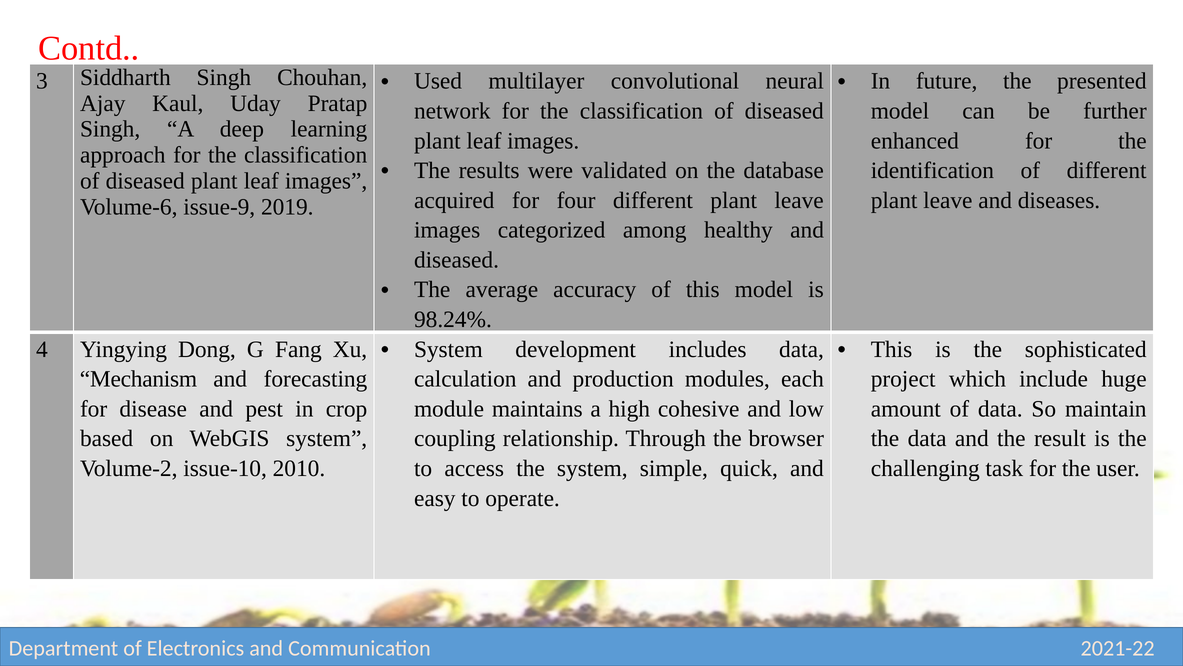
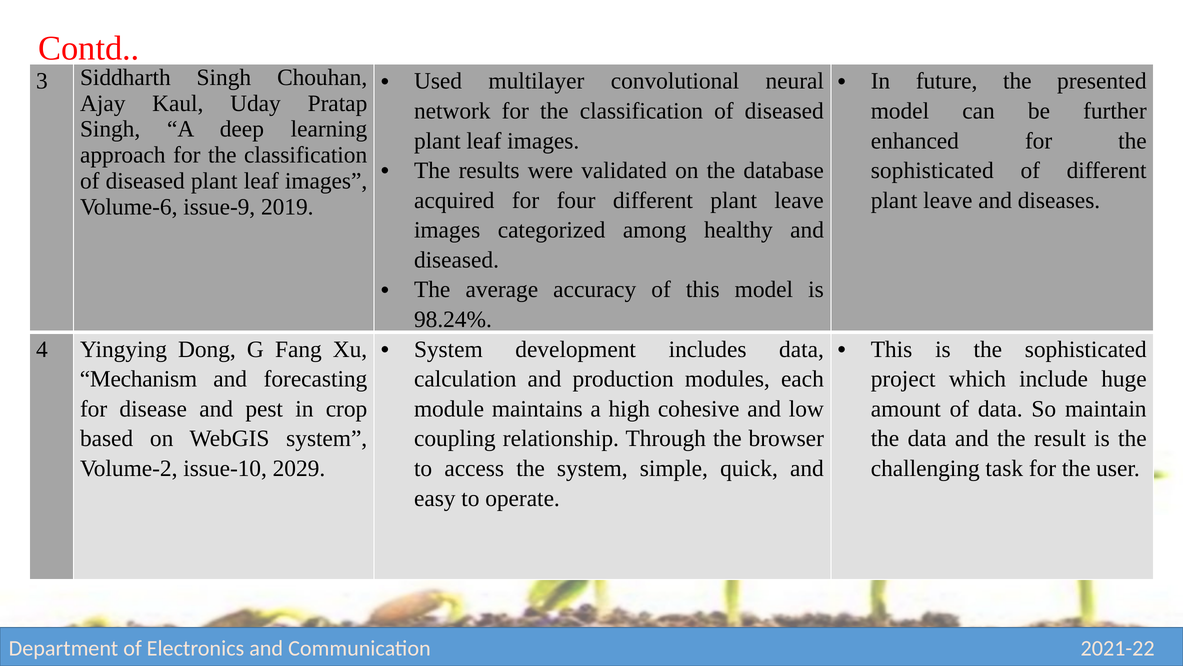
identification at (932, 170): identification -> sophisticated
2010: 2010 -> 2029
